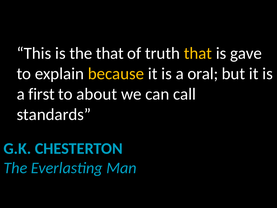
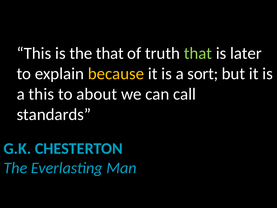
that at (198, 53) colour: yellow -> light green
gave: gave -> later
oral: oral -> sort
a first: first -> this
